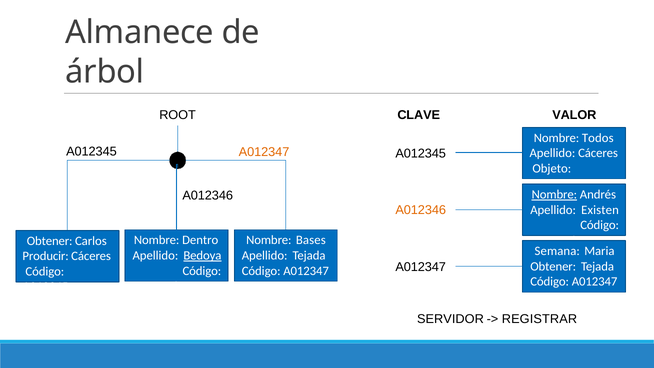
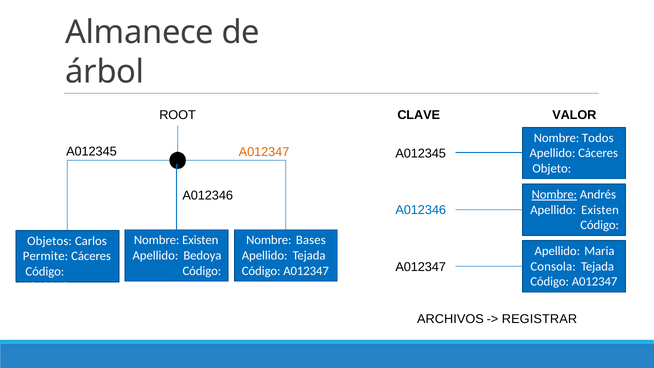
A012346 at (421, 210) colour: orange -> blue
Nombre Dentro: Dentro -> Existen
Obtener at (50, 241): Obtener -> Objetos
Semana at (557, 251): Semana -> Apellido
Bedoya underline: present -> none
Producir: Producir -> Permite
Obtener at (553, 266): Obtener -> Consola
SERVIDOR: SERVIDOR -> ARCHIVOS
